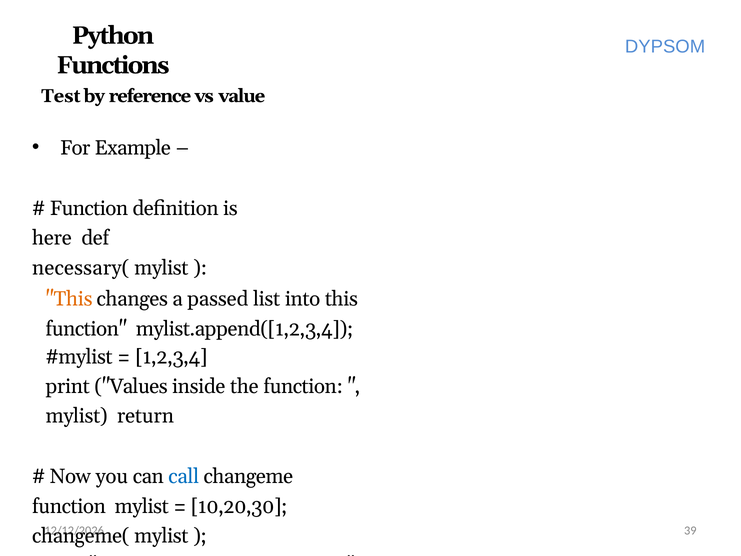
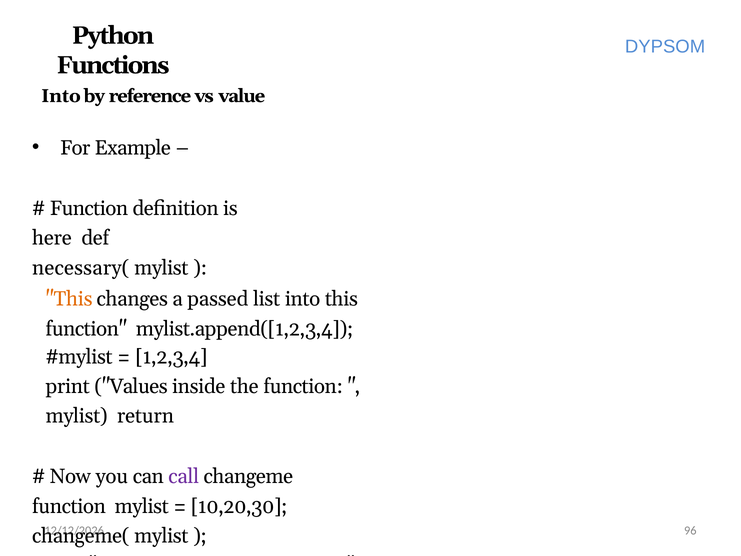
Test at (61, 96): Test -> Into
call colour: blue -> purple
39: 39 -> 96
